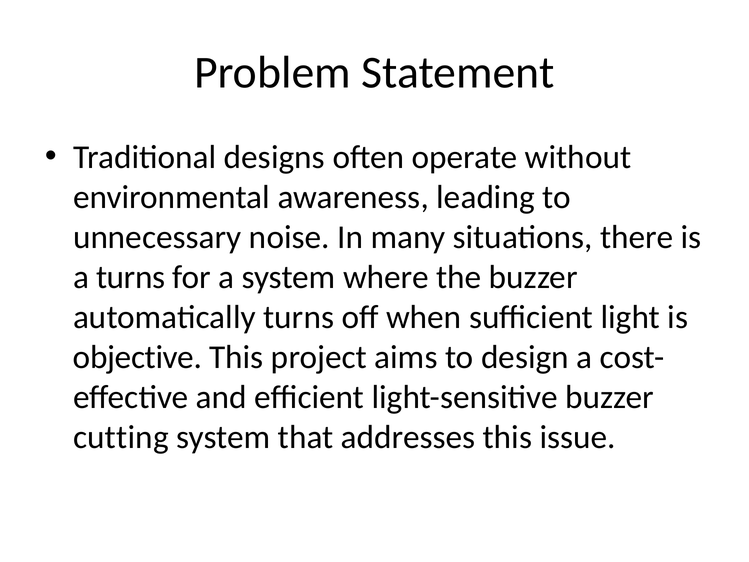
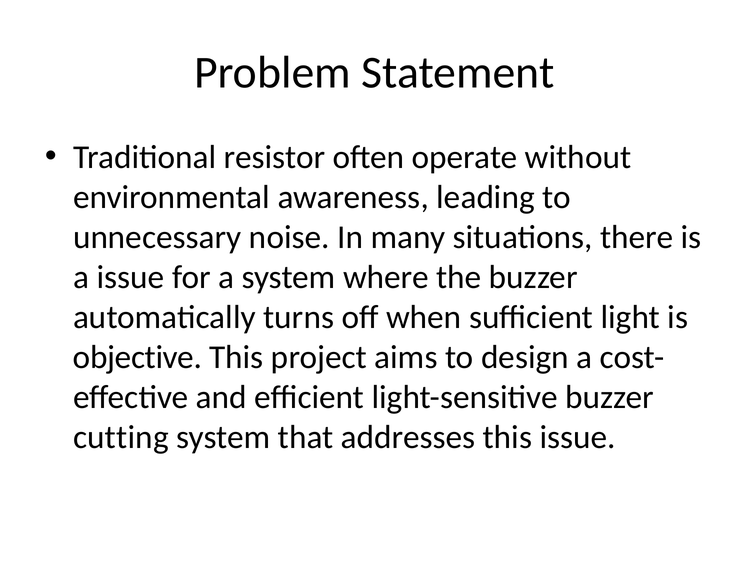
designs: designs -> resistor
a turns: turns -> issue
